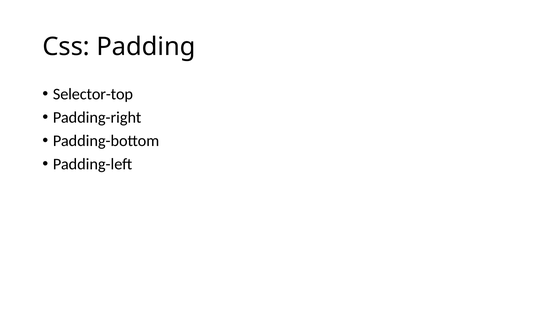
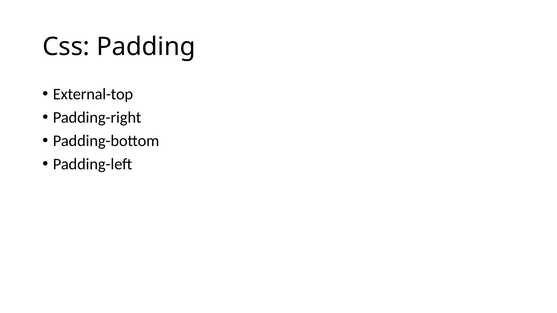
Selector-top: Selector-top -> External-top
